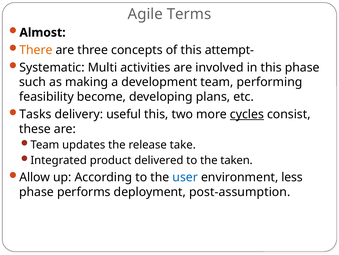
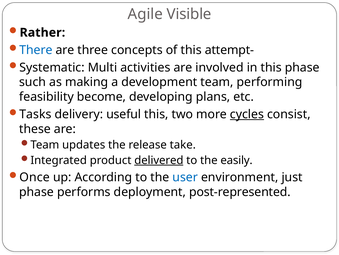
Terms: Terms -> Visible
Almost: Almost -> Rather
There colour: orange -> blue
delivered underline: none -> present
taken: taken -> easily
Allow: Allow -> Once
less: less -> just
post-assumption: post-assumption -> post-represented
